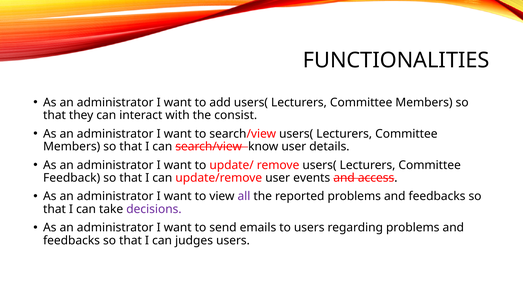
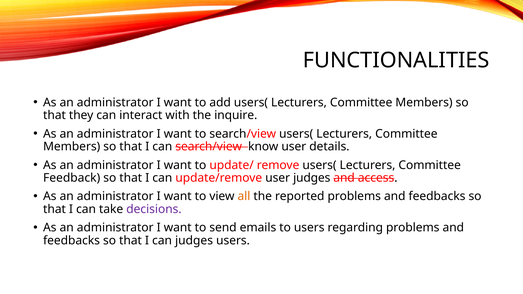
consist: consist -> inquire
user events: events -> judges
all colour: purple -> orange
